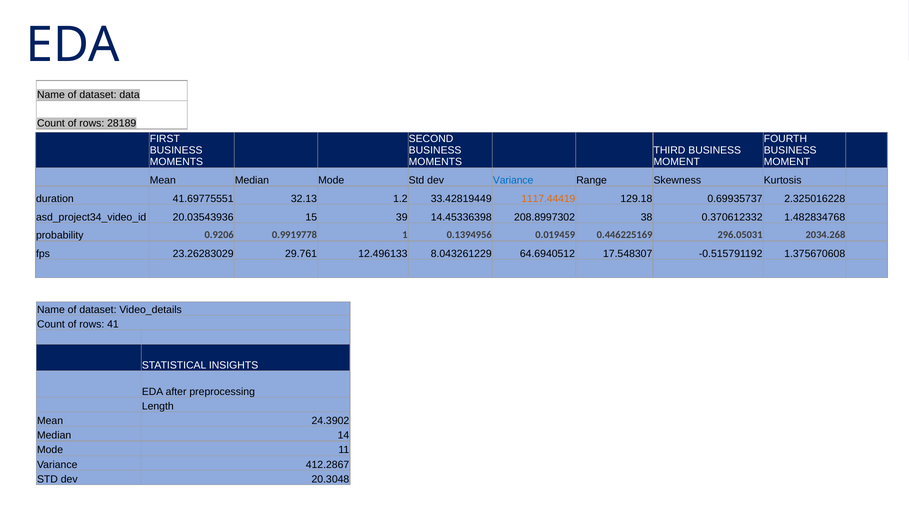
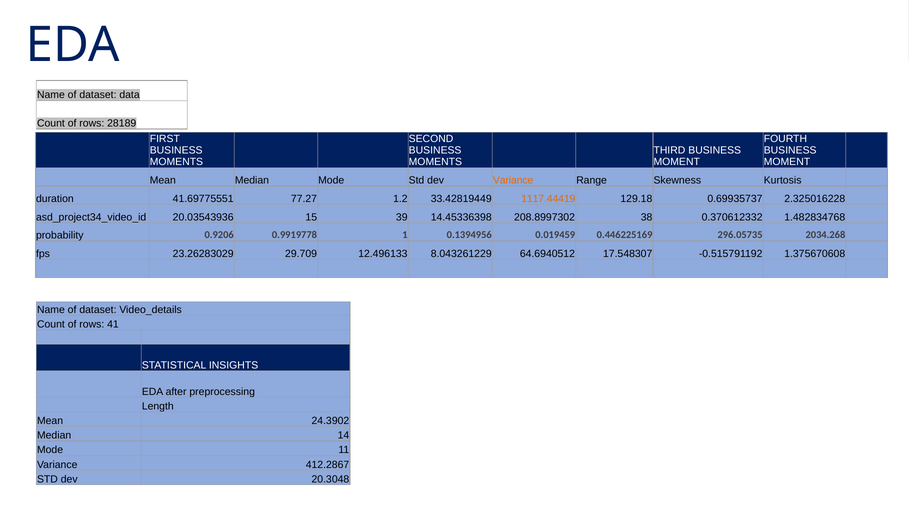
Variance at (513, 180) colour: blue -> orange
32.13: 32.13 -> 77.27
296.05031: 296.05031 -> 296.05735
29.761: 29.761 -> 29.709
